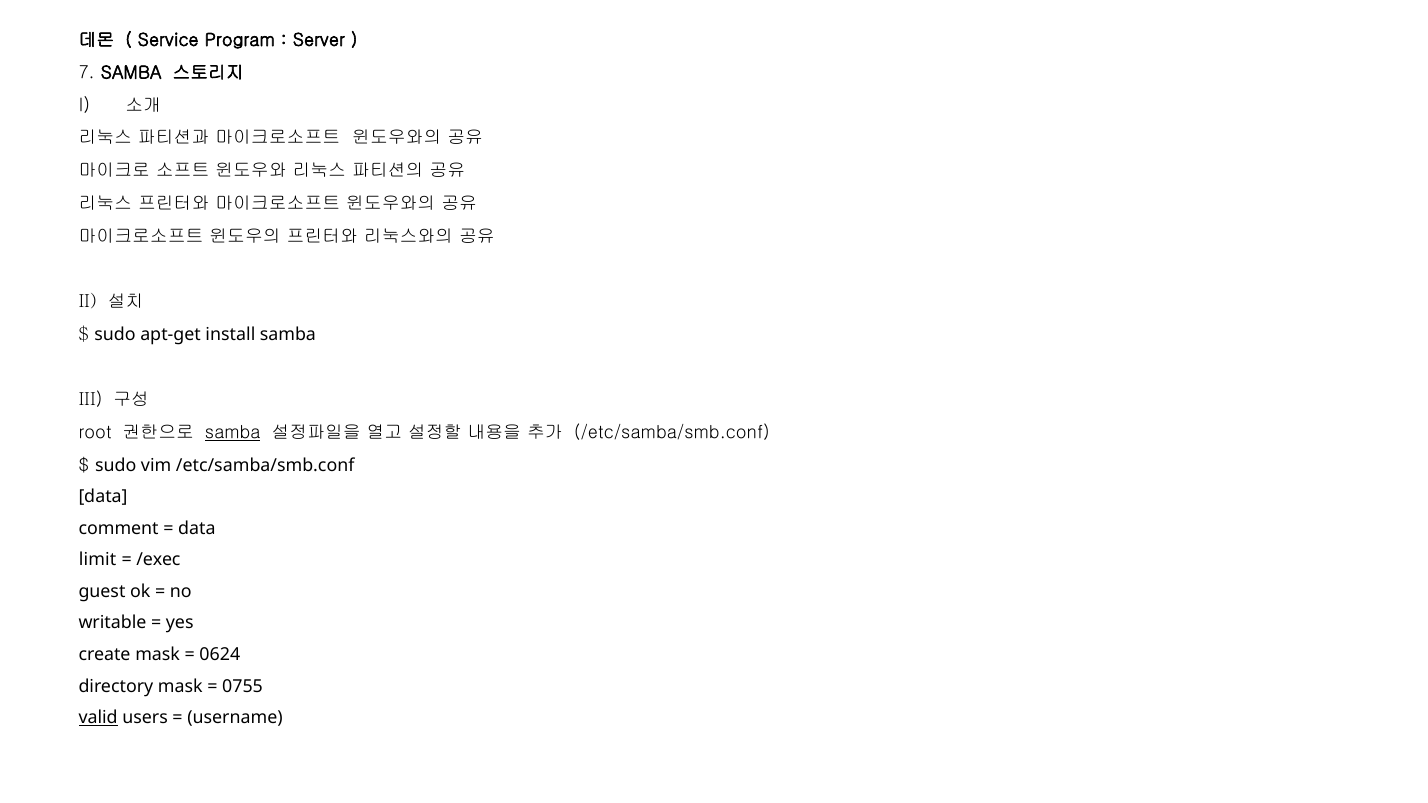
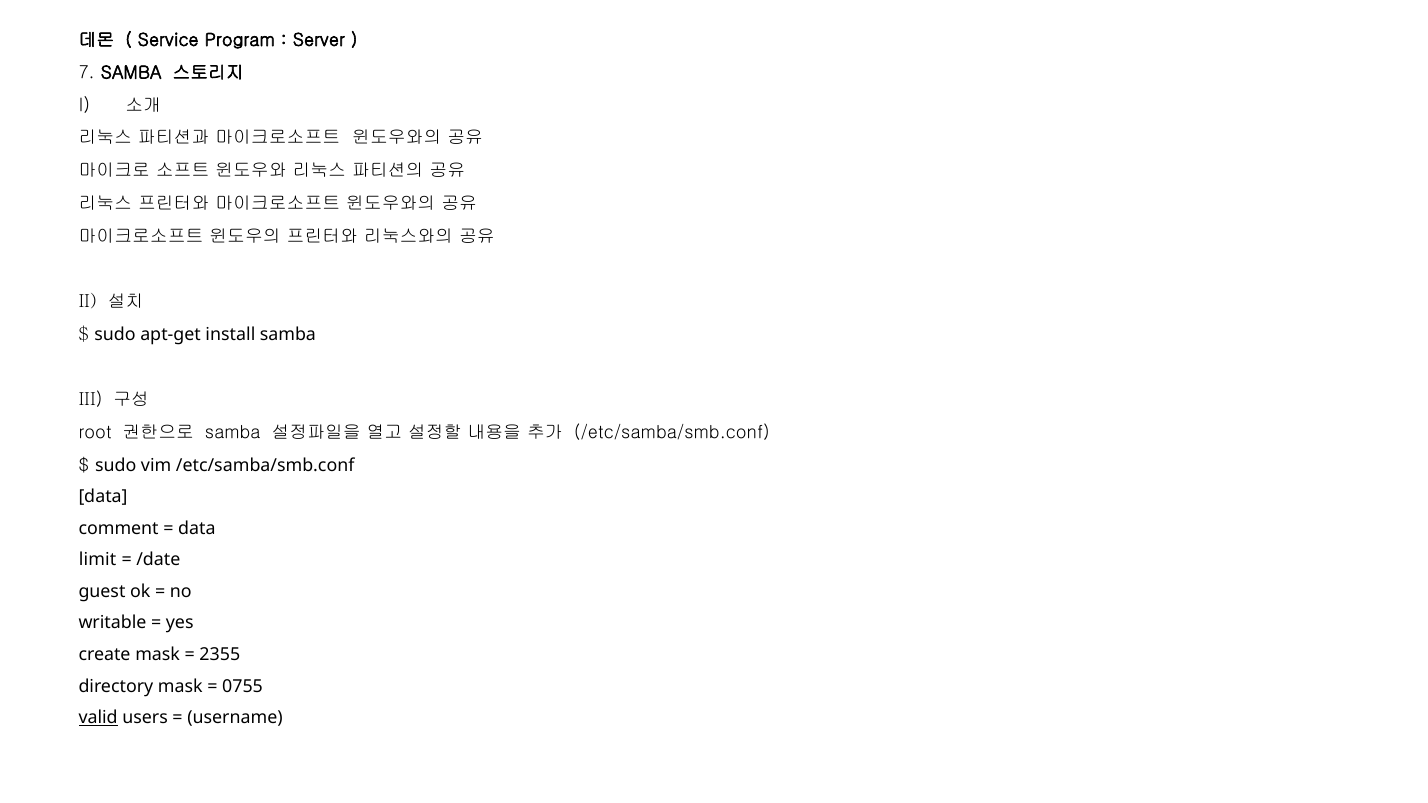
samba at (233, 433) underline: present -> none
/exec: /exec -> /date
0624: 0624 -> 2355
